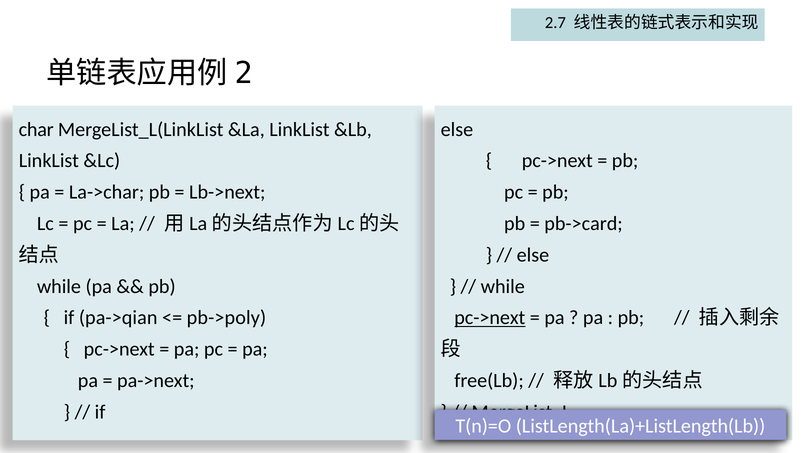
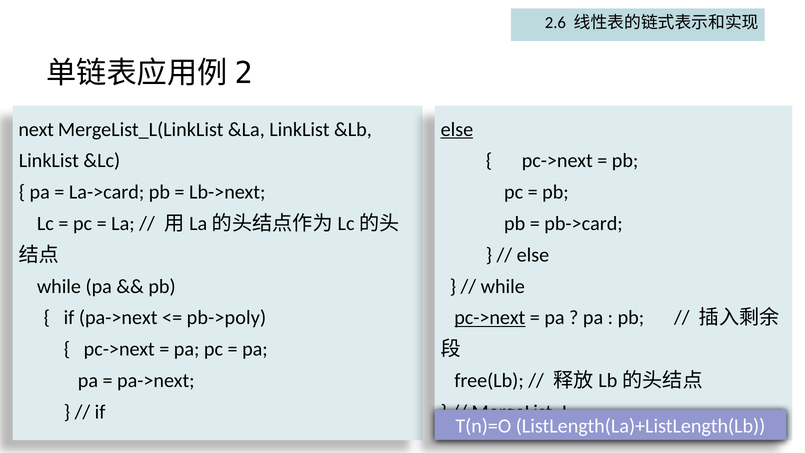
2.7: 2.7 -> 2.6
char: char -> next
else at (457, 129) underline: none -> present
La->char: La->char -> La->card
if pa->qian: pa->qian -> pa->next
